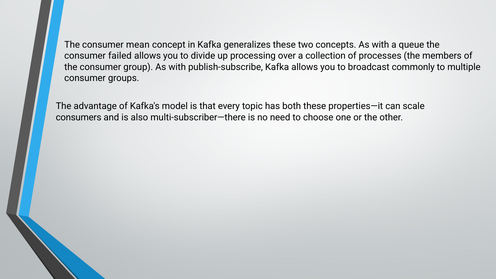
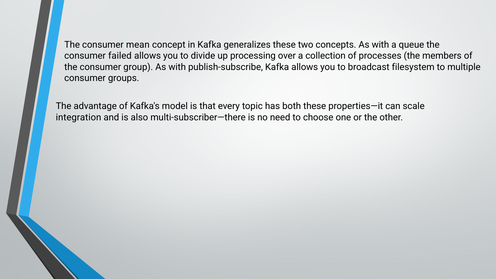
commonly: commonly -> filesystem
consumers: consumers -> integration
